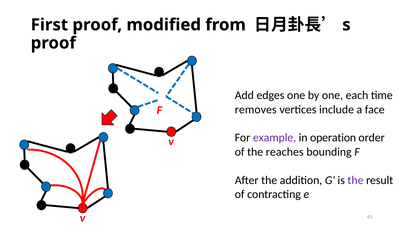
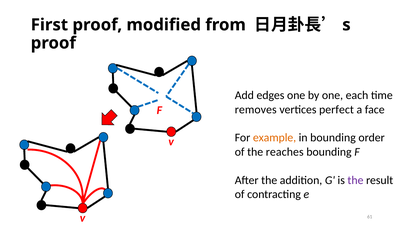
include: include -> perfect
example colour: purple -> orange
in operation: operation -> bounding
